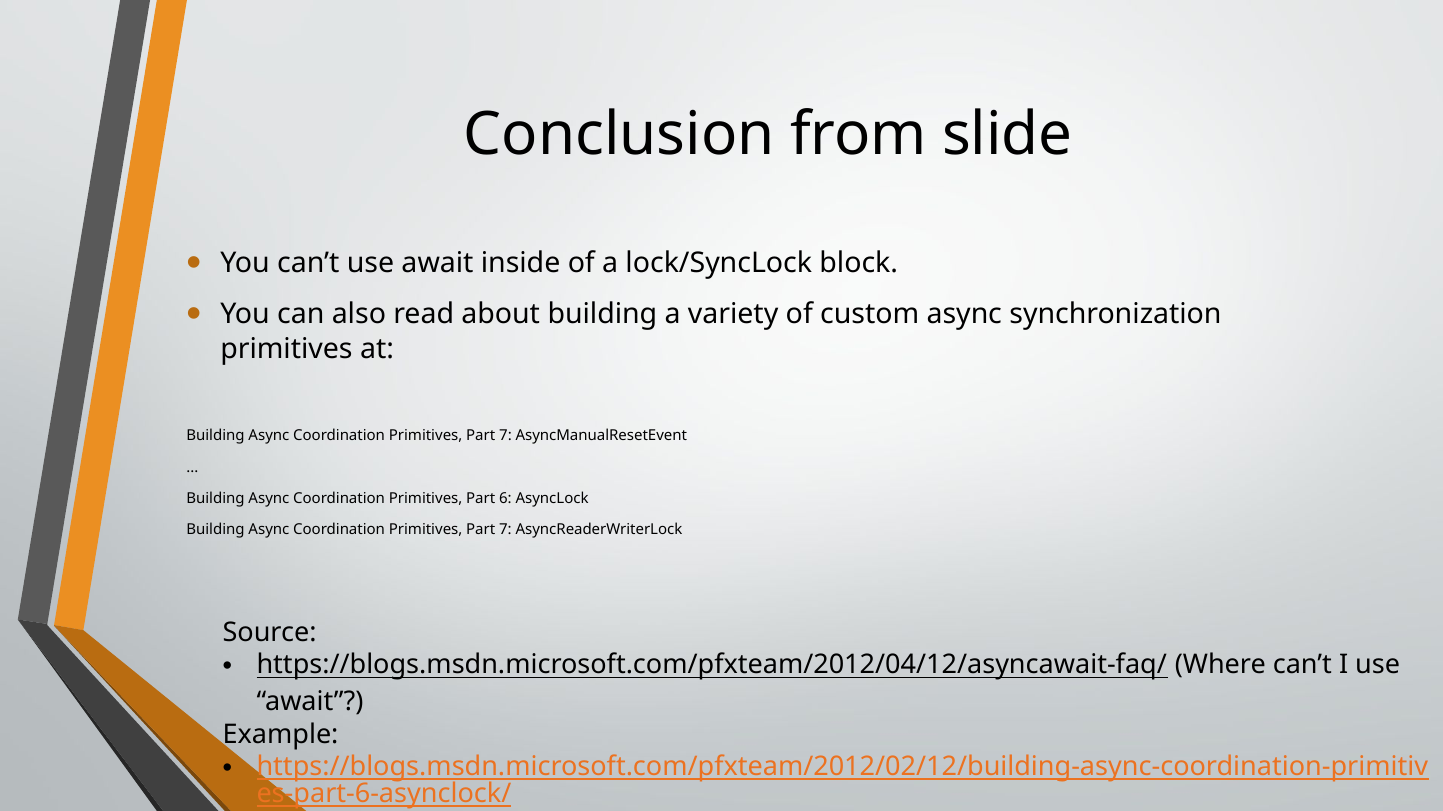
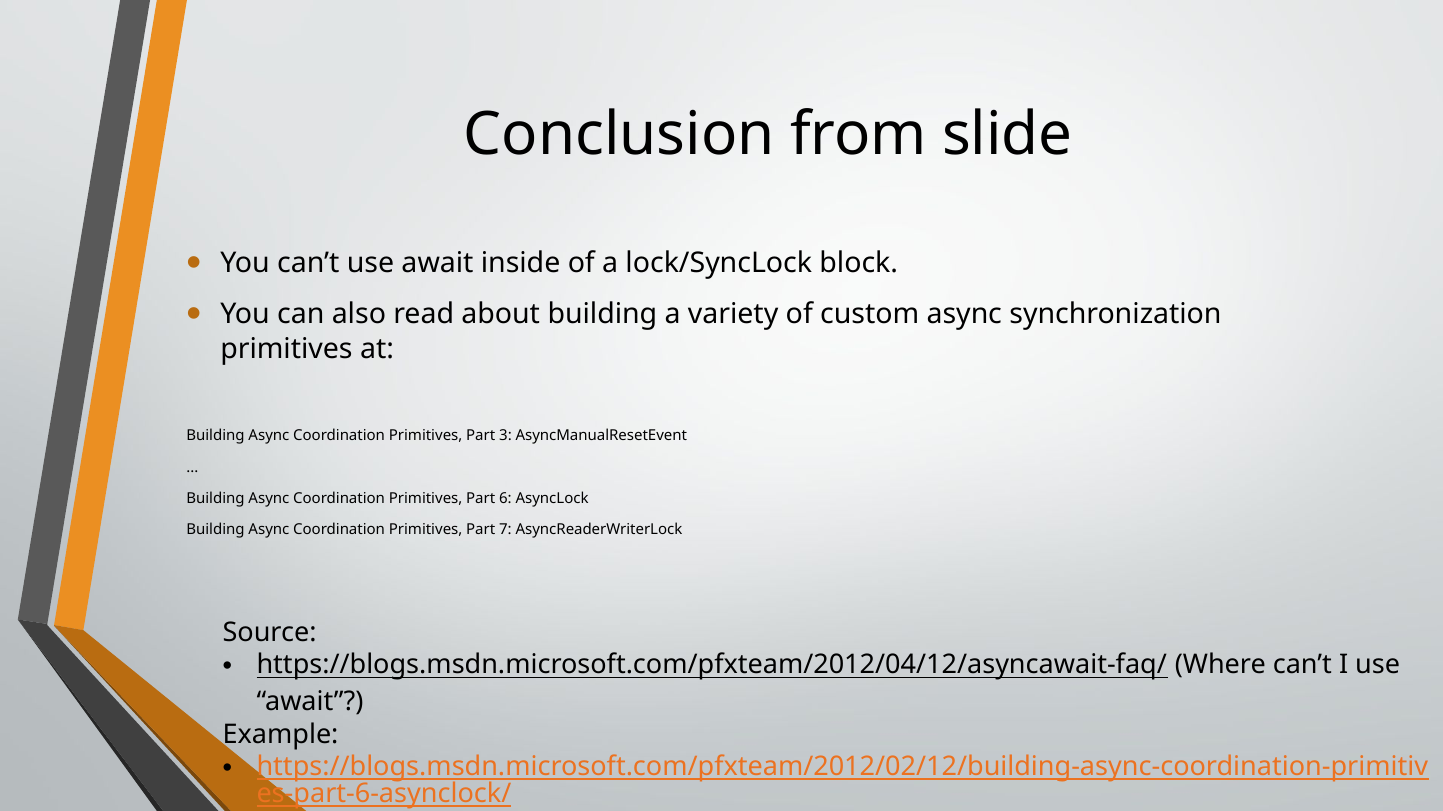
7 at (505, 436): 7 -> 3
